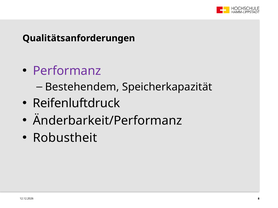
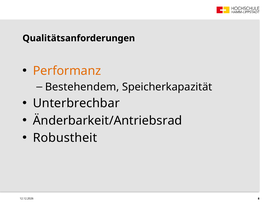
Performanz colour: purple -> orange
Reifenluftdruck: Reifenluftdruck -> Unterbrechbar
Änderbarkeit/Performanz: Änderbarkeit/Performanz -> Änderbarkeit/Antriebsrad
